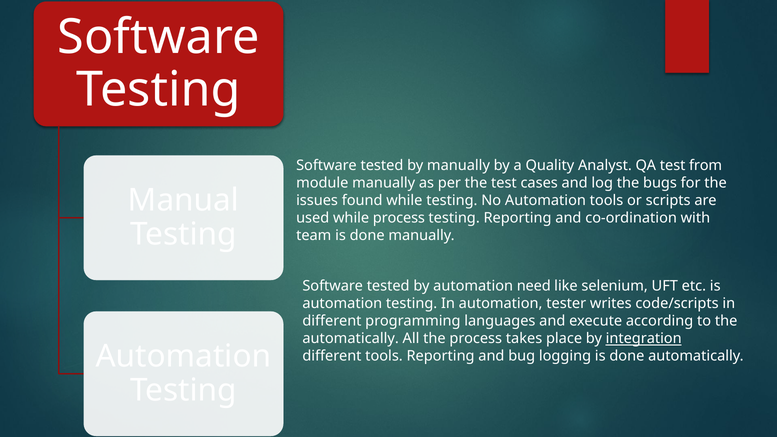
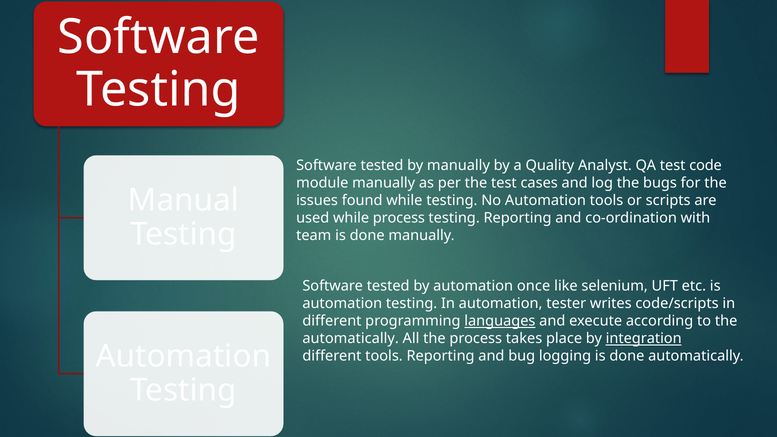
from: from -> code
need: need -> once
languages underline: none -> present
